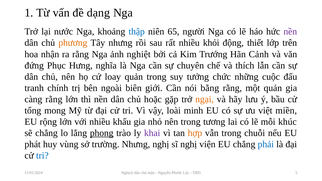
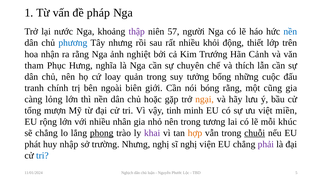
dạng: dạng -> pháp
thập colour: blue -> purple
65: 65 -> 57
nền at (290, 32) colour: purple -> blue
phương colour: orange -> blue
đứng: đứng -> tham
chức: chức -> bổng
bằng: bằng -> bóng
một quản: quản -> cũng
càng rằng: rằng -> lỏng
mong: mong -> mượn
loài: loài -> tinh
khấu: khấu -> nhân
chuỗi underline: none -> present
vùng: vùng -> nhập
phải colour: blue -> purple
